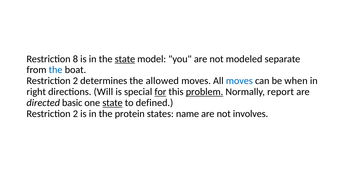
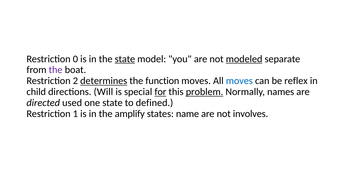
8: 8 -> 0
modeled underline: none -> present
the at (56, 70) colour: blue -> purple
determines underline: none -> present
allowed: allowed -> function
when: when -> reflex
right: right -> child
report: report -> names
basic: basic -> used
state at (113, 103) underline: present -> none
2 at (75, 114): 2 -> 1
protein: protein -> amplify
